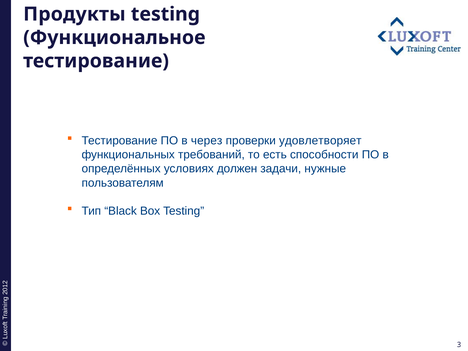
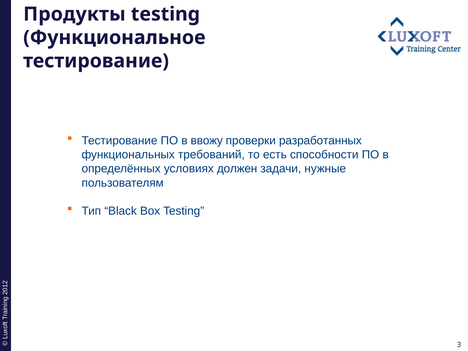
через: через -> ввожу
удовлетворяет: удовлетворяет -> разработанных
